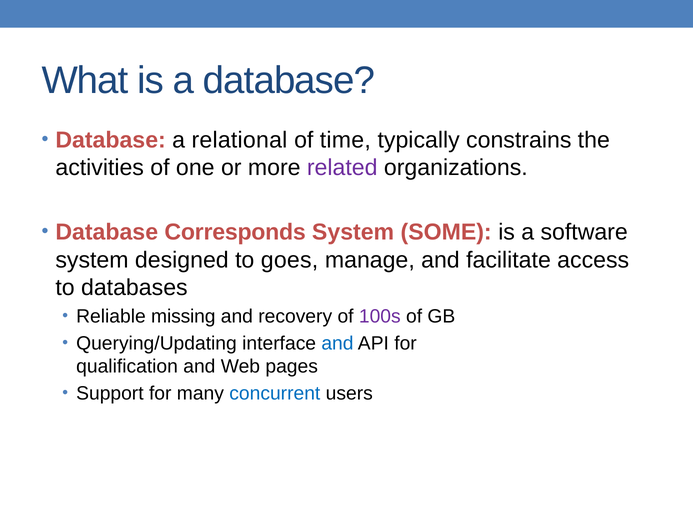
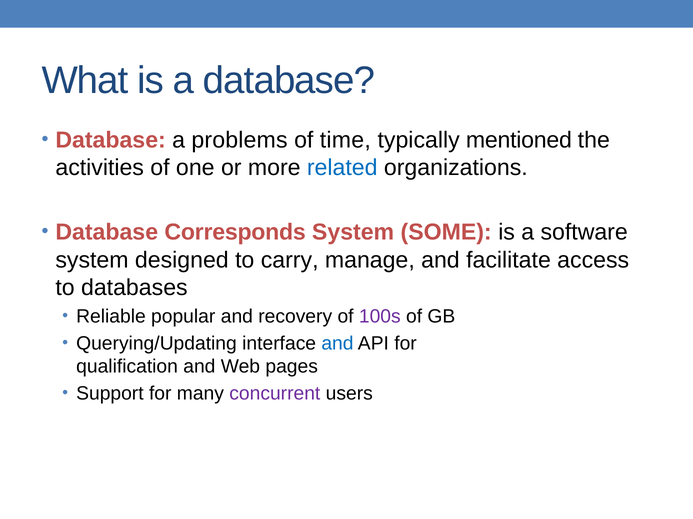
relational: relational -> problems
constrains: constrains -> mentioned
related colour: purple -> blue
goes: goes -> carry
missing: missing -> popular
concurrent colour: blue -> purple
